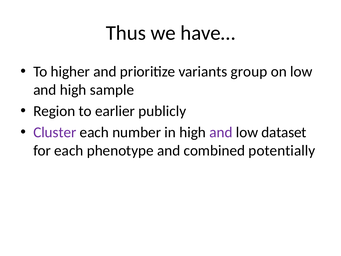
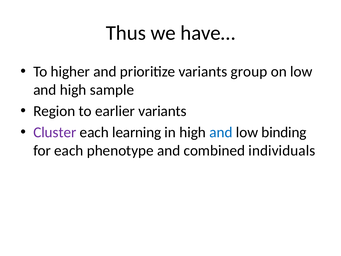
earlier publicly: publicly -> variants
number: number -> learning
and at (221, 132) colour: purple -> blue
dataset: dataset -> binding
potentially: potentially -> individuals
